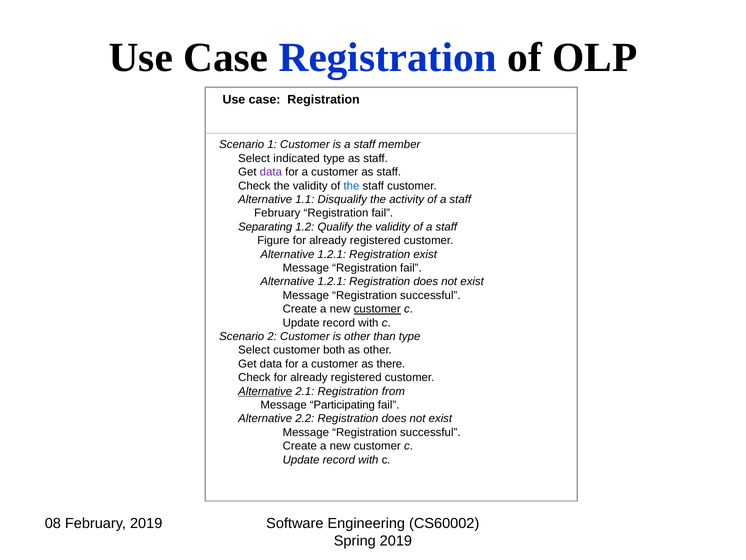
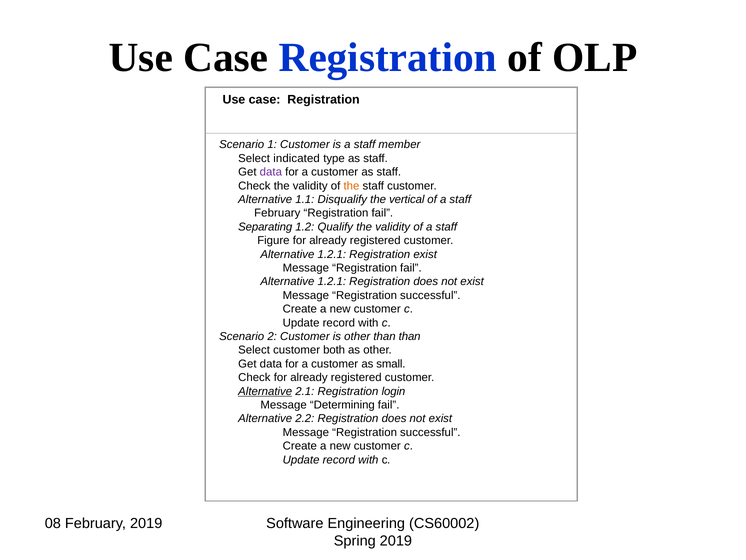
the at (351, 186) colour: blue -> orange
activity: activity -> vertical
customer at (377, 309) underline: present -> none
than type: type -> than
there: there -> small
from: from -> login
Participating: Participating -> Determining
